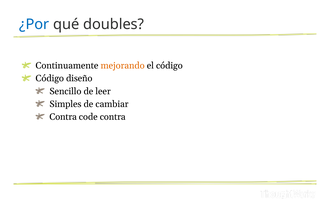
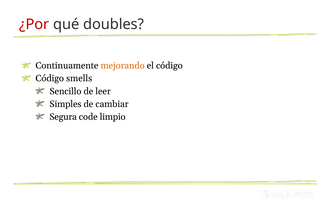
¿Por colour: blue -> red
diseño: diseño -> smells
Contra at (63, 117): Contra -> Segura
code contra: contra -> limpio
